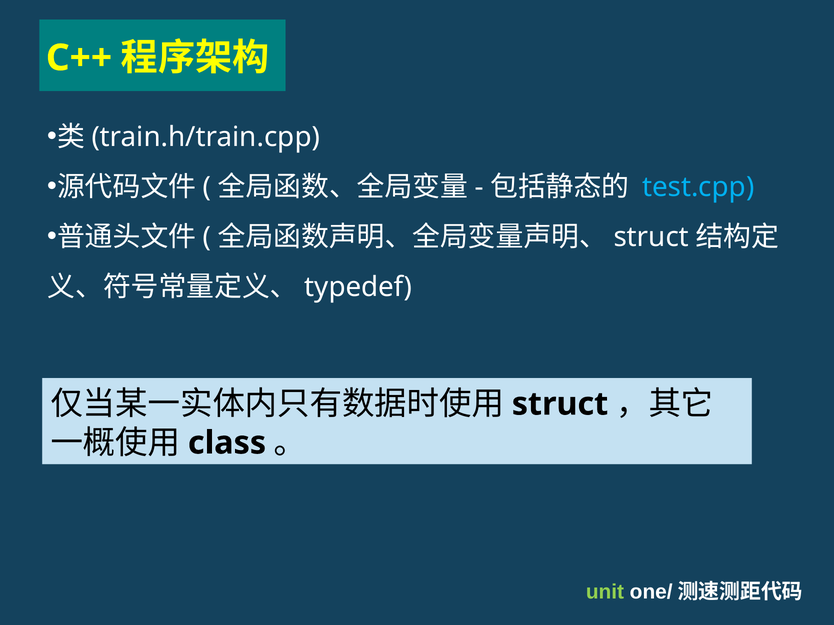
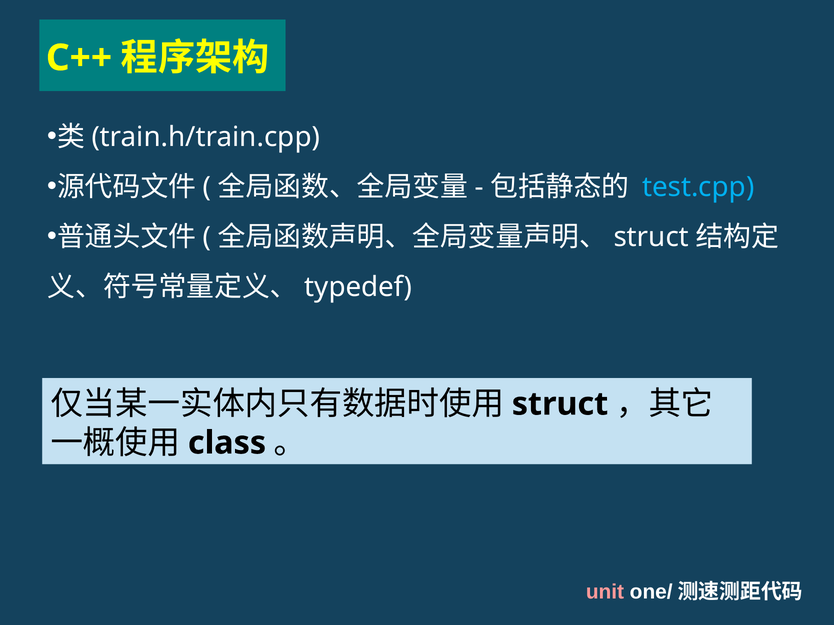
unit colour: light green -> pink
